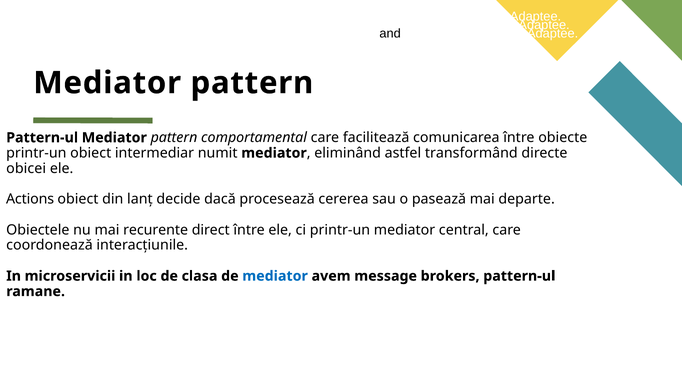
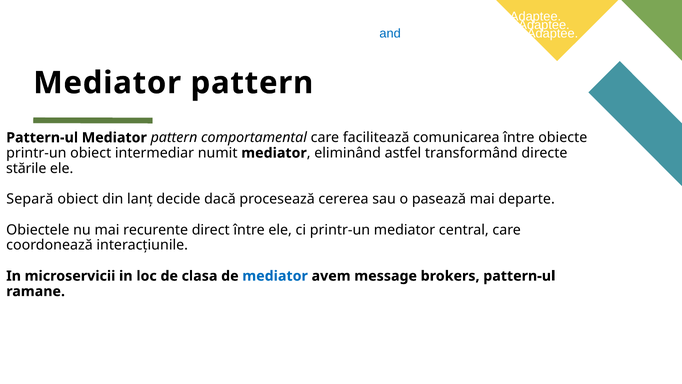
and at (390, 33) colour: black -> blue
obicei: obicei -> stările
Actions: Actions -> Separă
